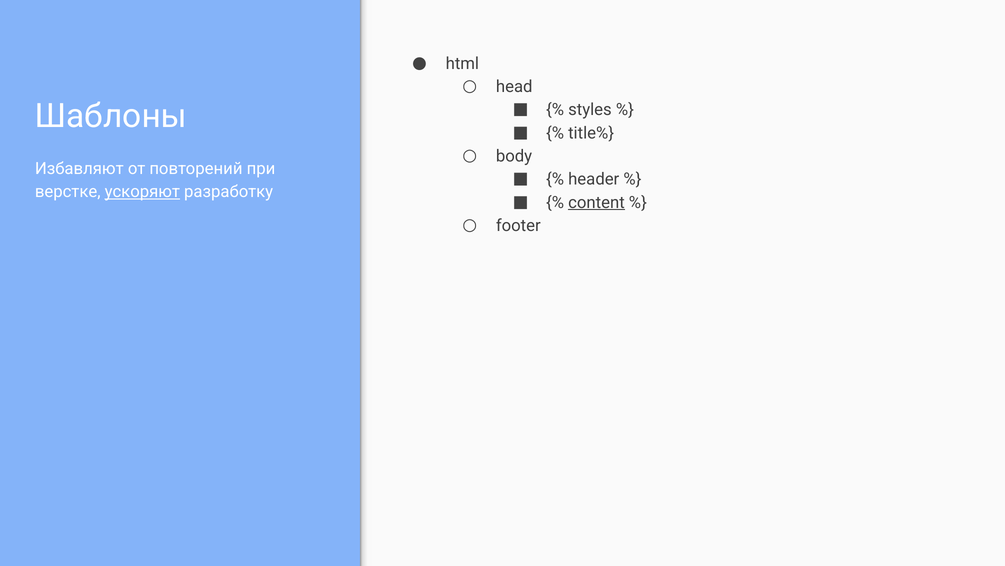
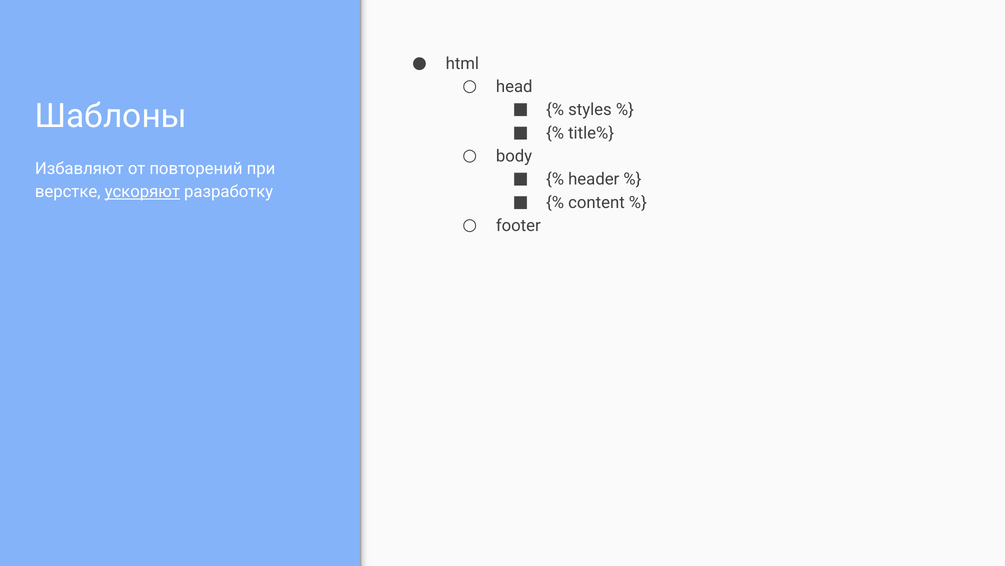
content underline: present -> none
